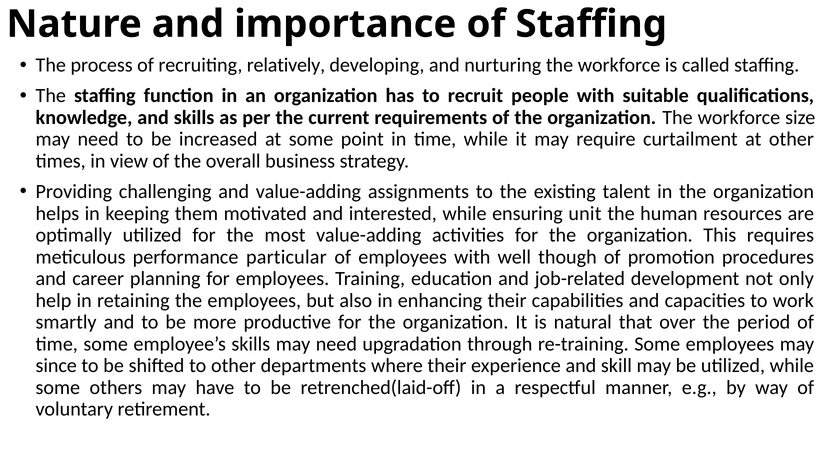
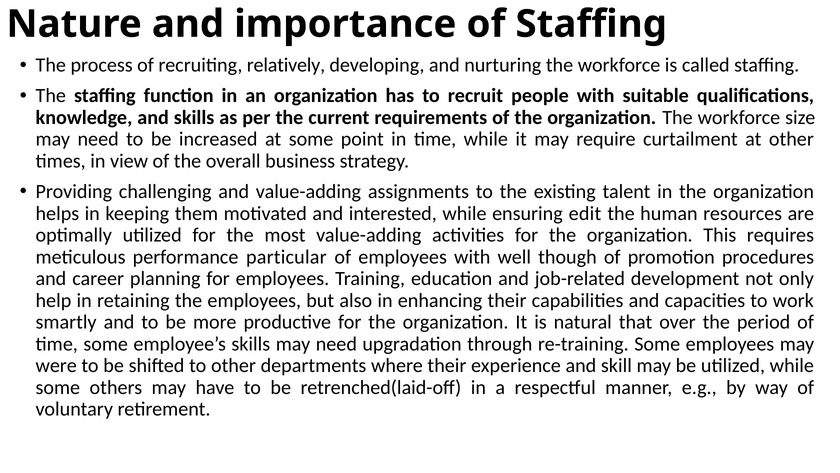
unit: unit -> edit
since: since -> were
